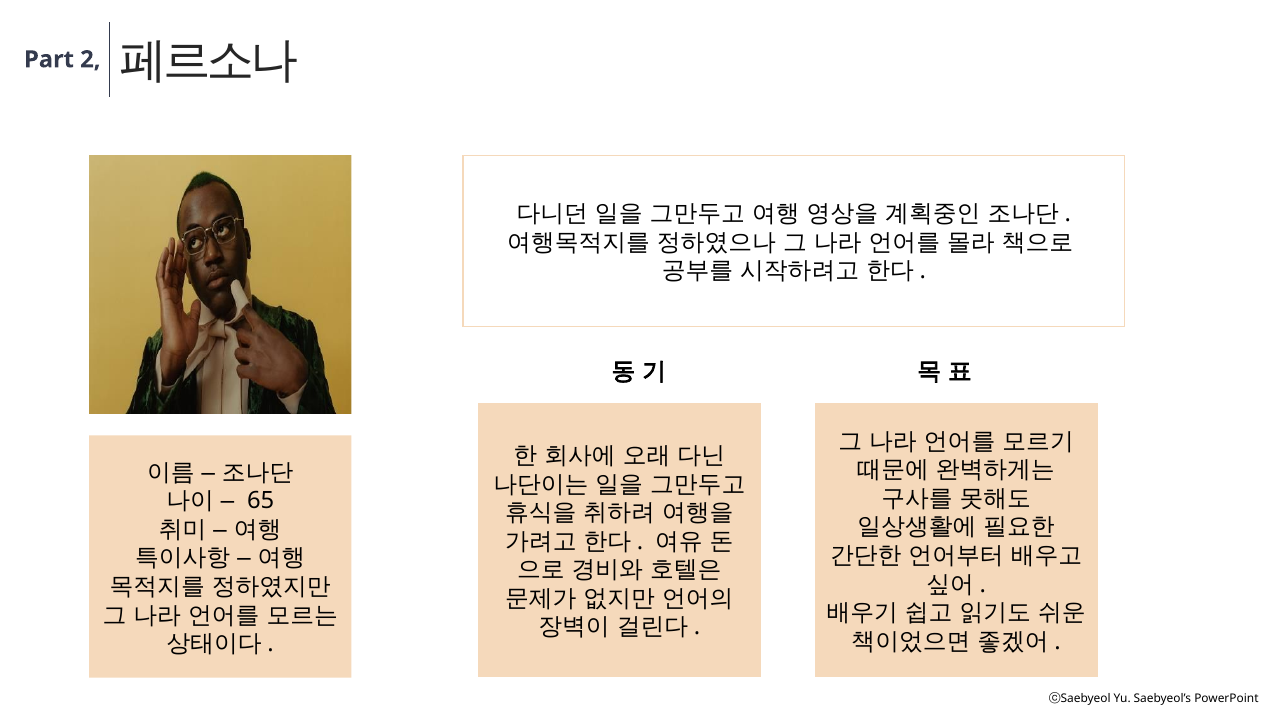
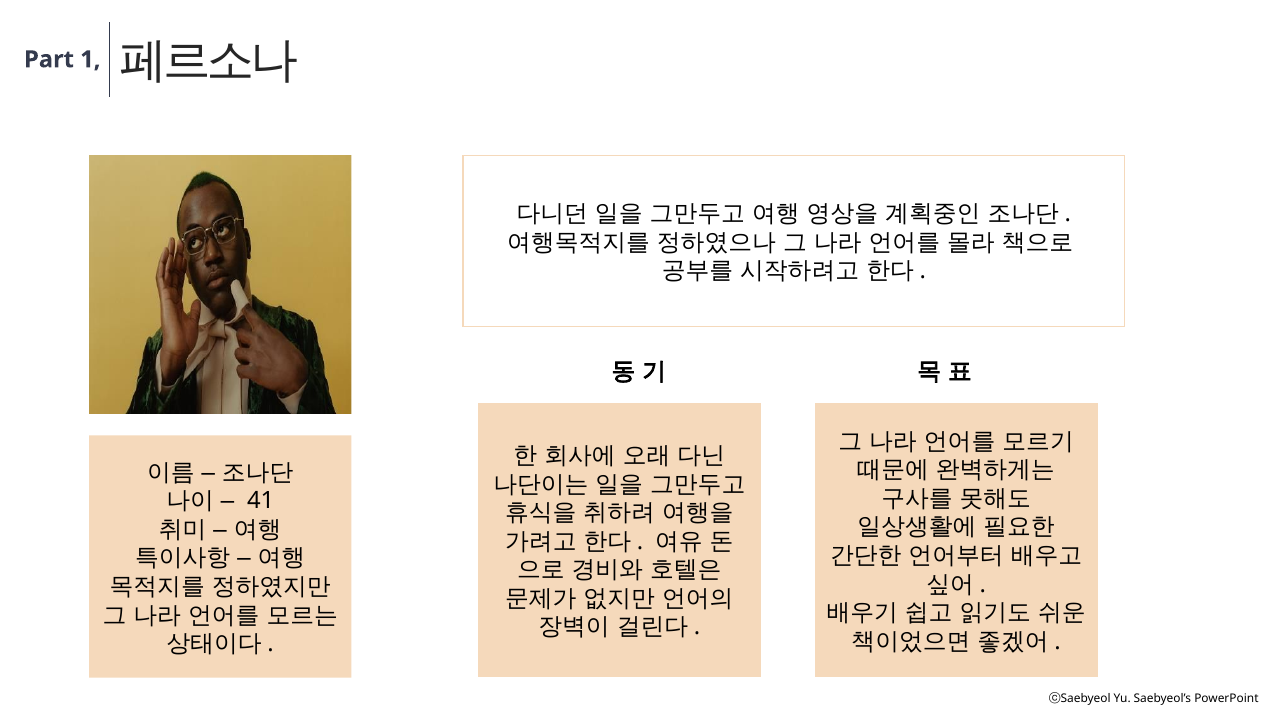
2: 2 -> 1
65: 65 -> 41
